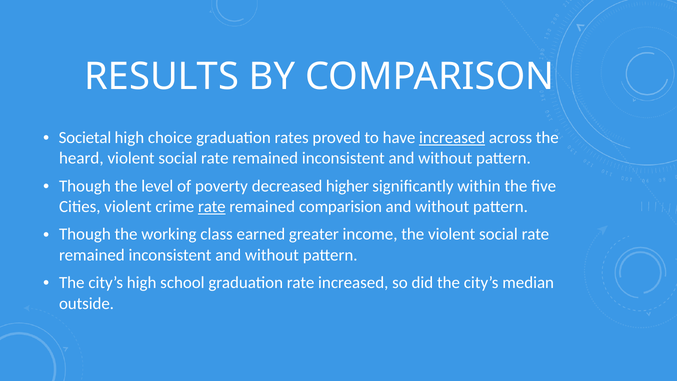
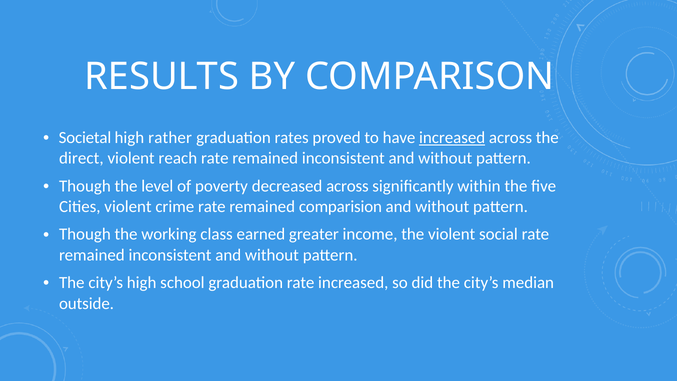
choice: choice -> rather
heard: heard -> direct
social at (178, 158): social -> reach
decreased higher: higher -> across
rate at (212, 207) underline: present -> none
